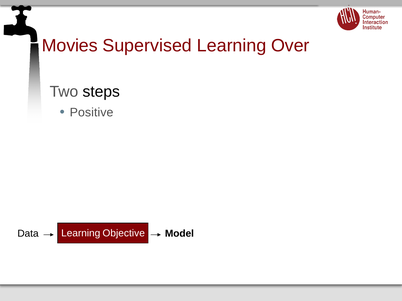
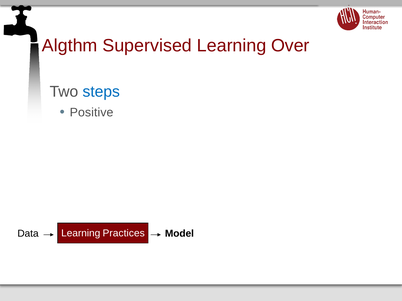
Movies: Movies -> Algthm
steps colour: black -> blue
Objective: Objective -> Practices
